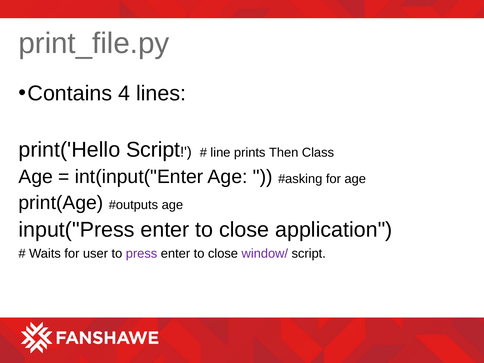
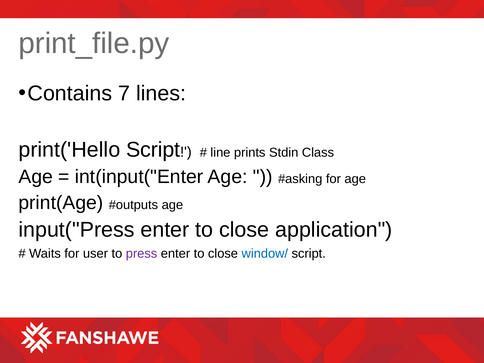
4: 4 -> 7
Then: Then -> Stdin
window/ colour: purple -> blue
